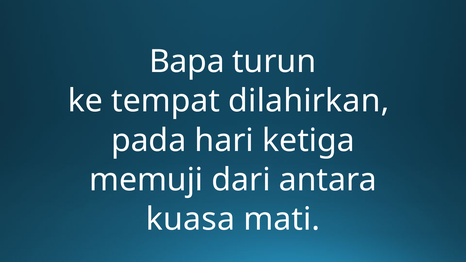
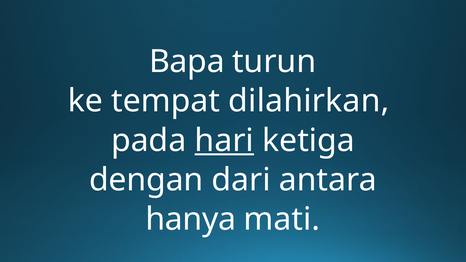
hari underline: none -> present
memuji: memuji -> dengan
kuasa: kuasa -> hanya
